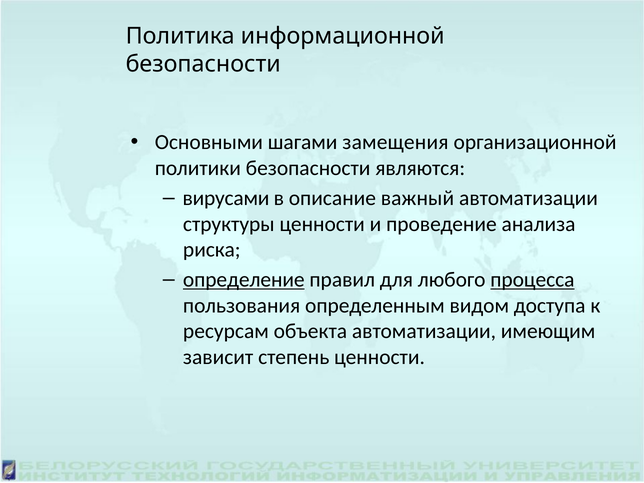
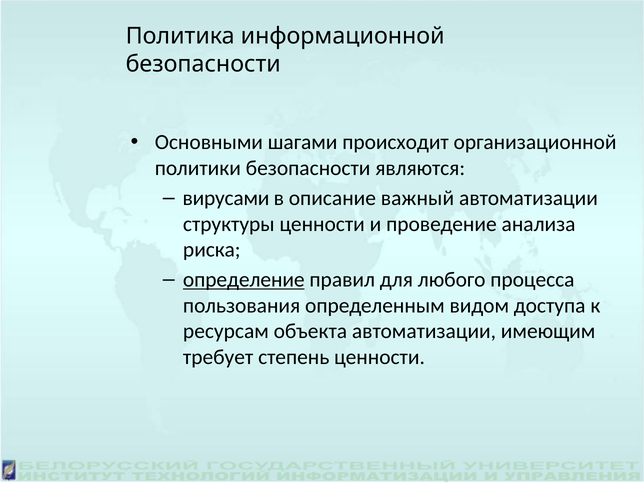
замещения: замещения -> происходит
процесса underline: present -> none
зависит: зависит -> требует
